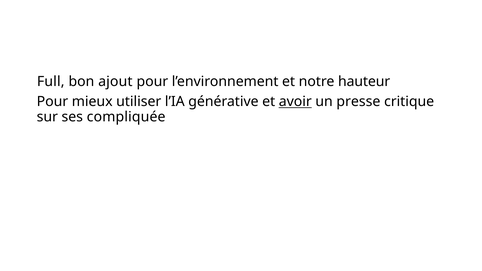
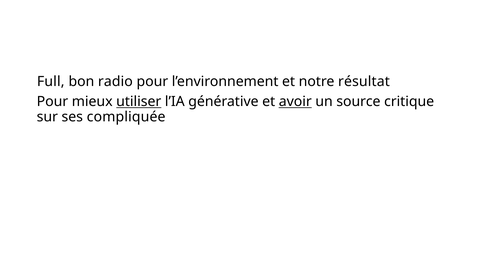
ajout: ajout -> radio
hauteur: hauteur -> résultat
utiliser underline: none -> present
presse: presse -> source
